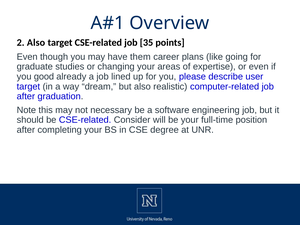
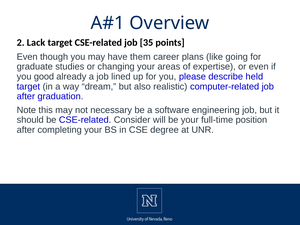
2 Also: Also -> Lack
user: user -> held
